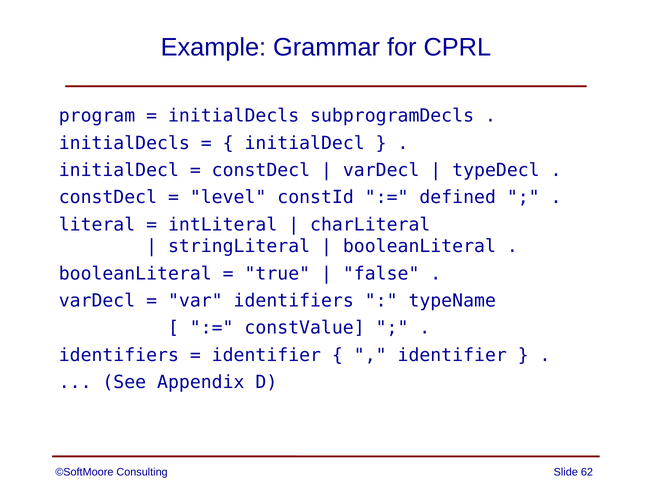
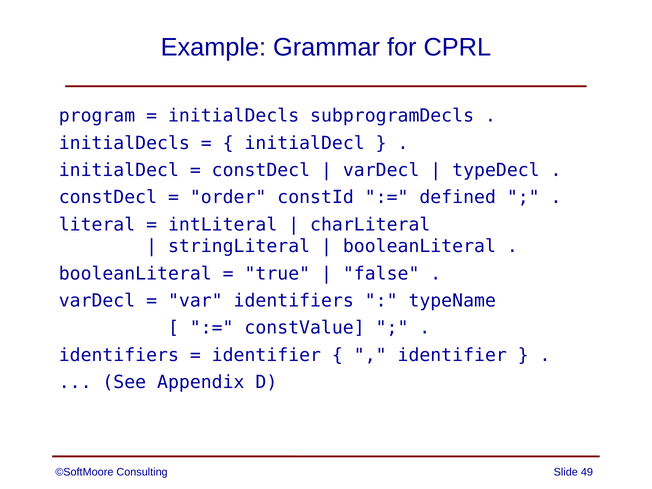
level: level -> order
62: 62 -> 49
